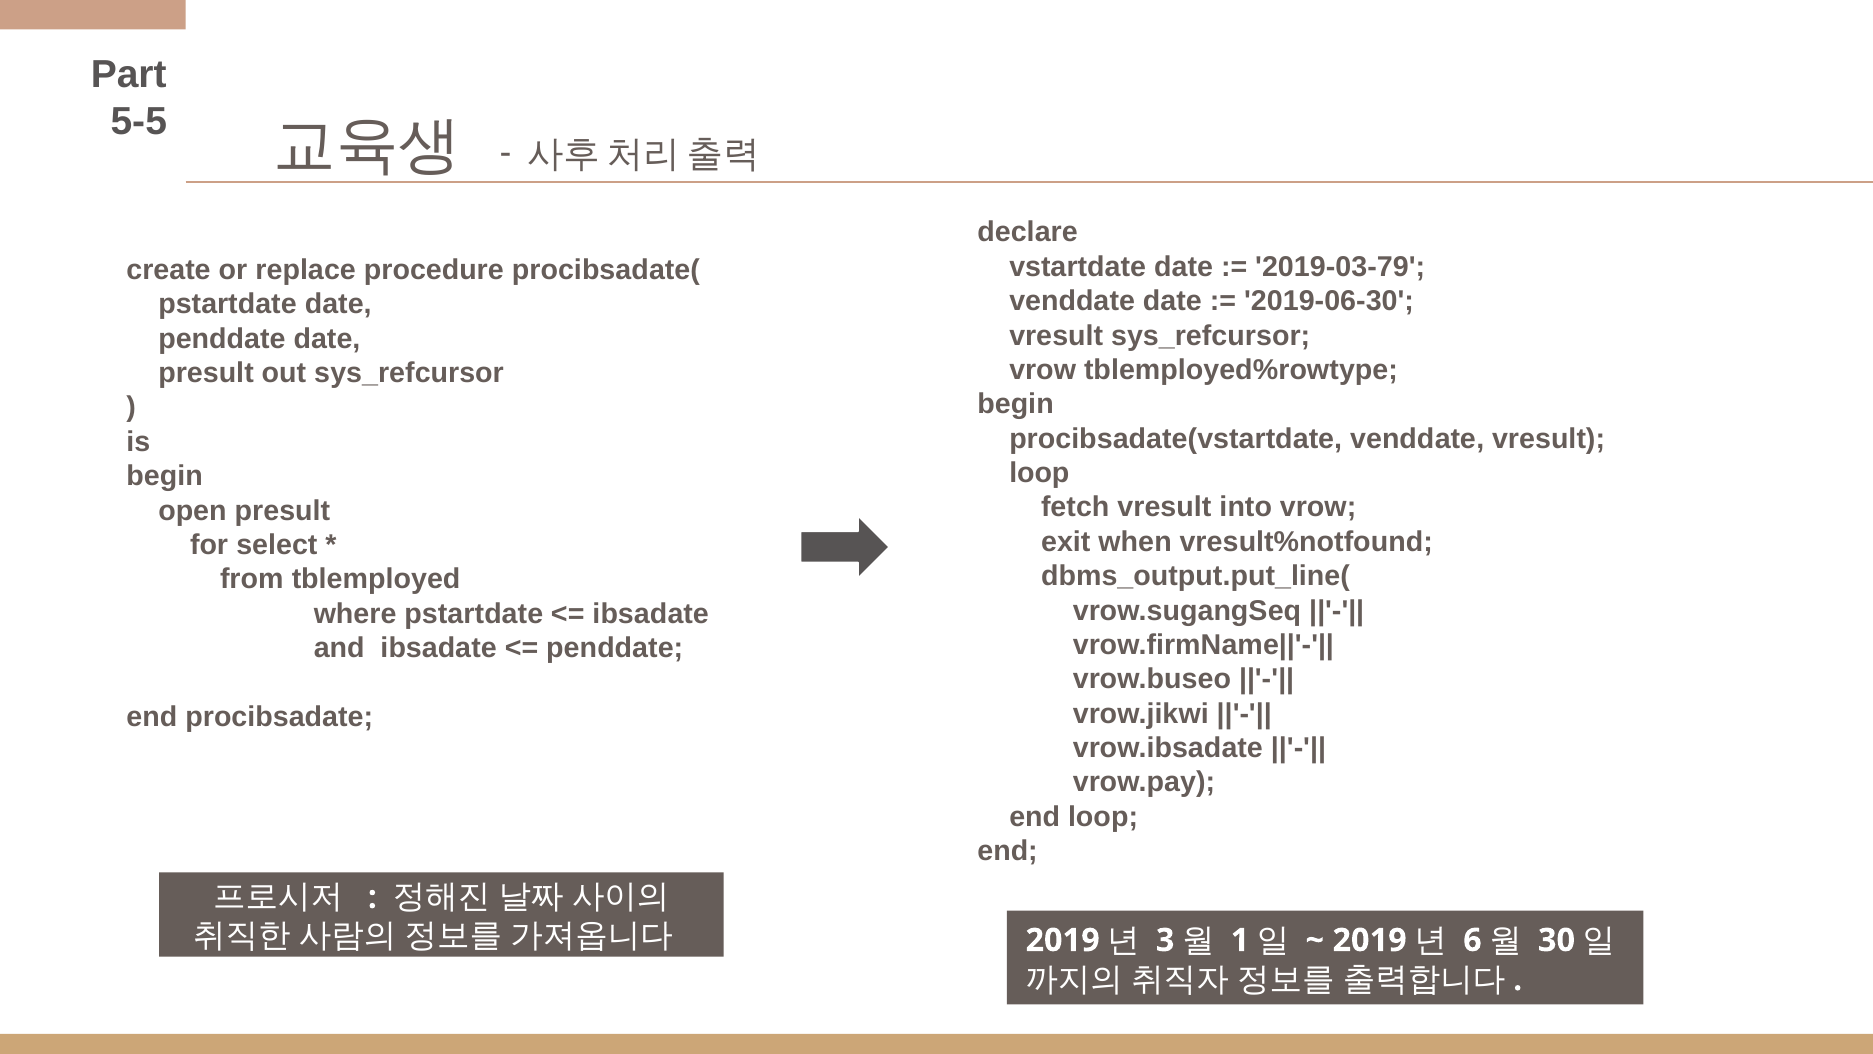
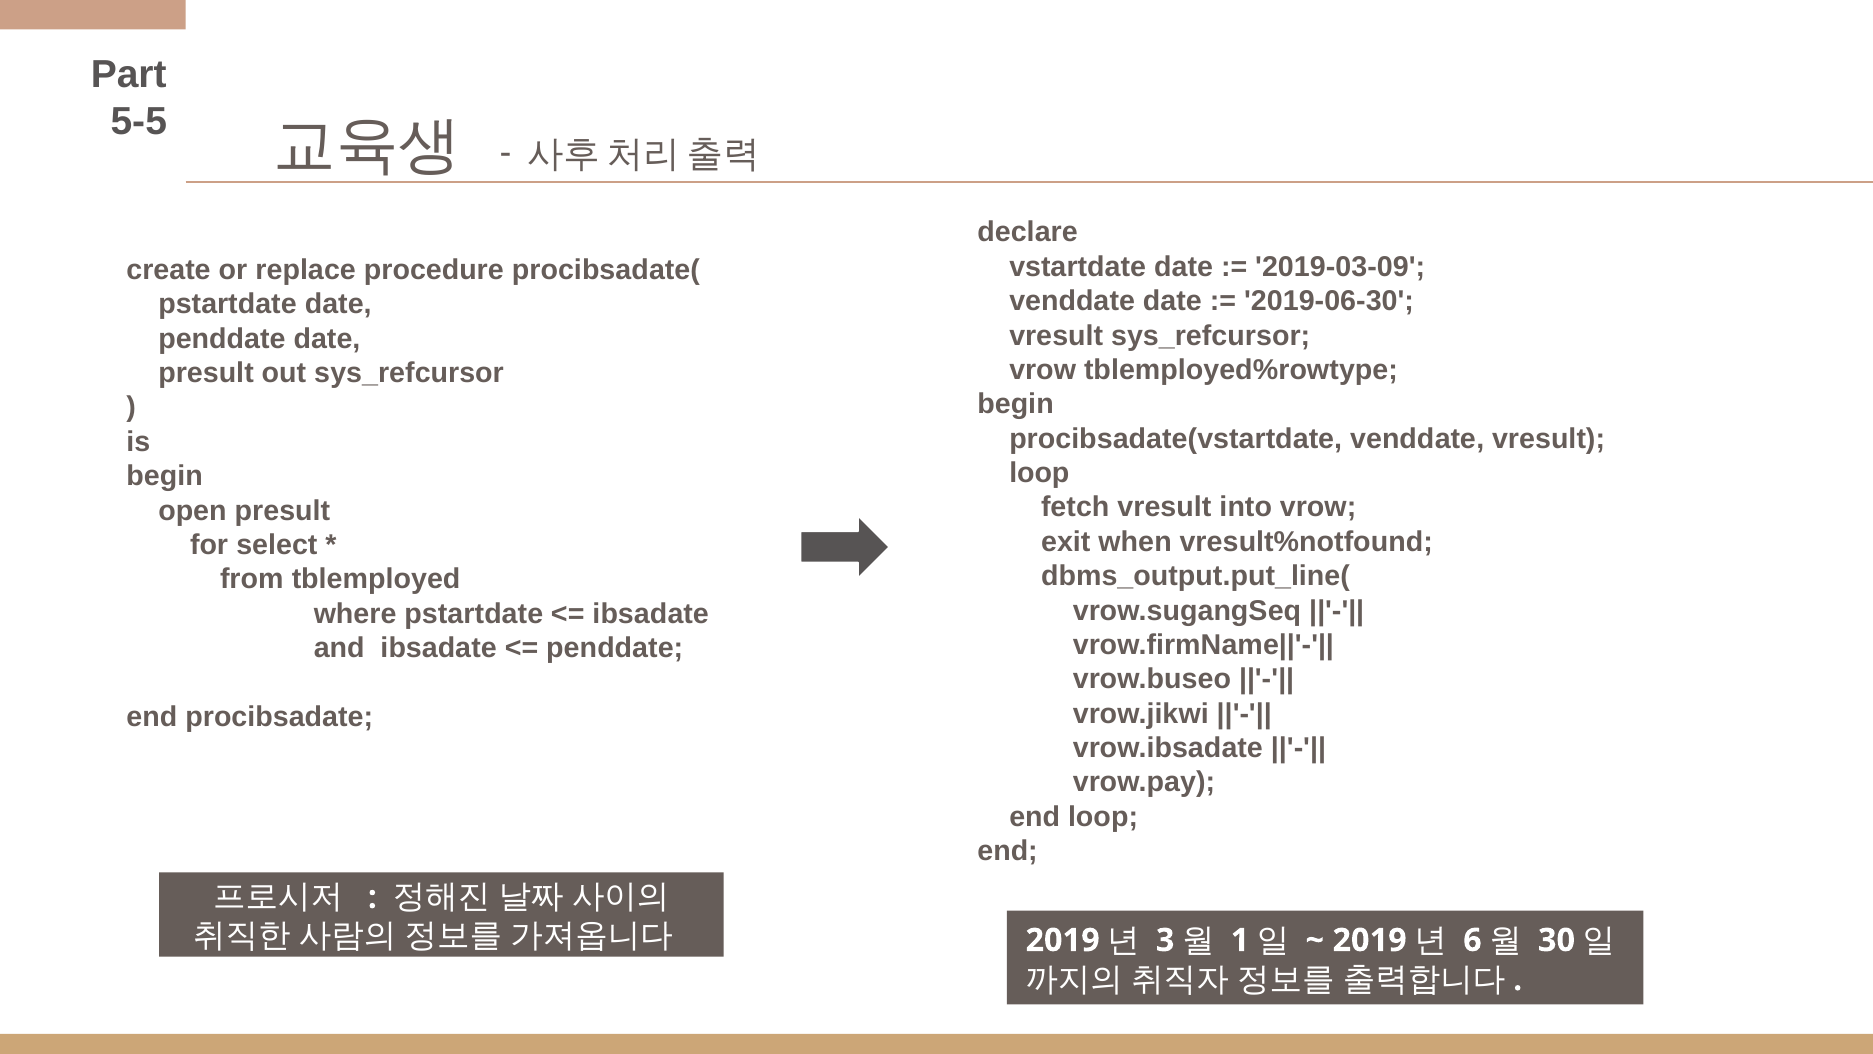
2019-03-79: 2019-03-79 -> 2019-03-09
